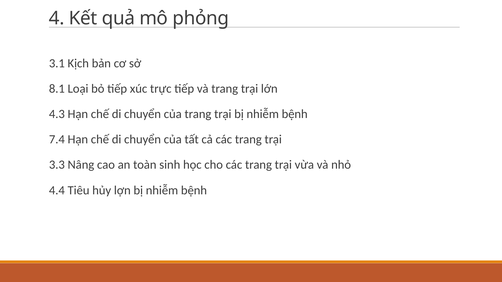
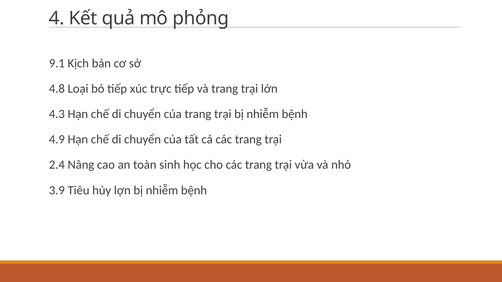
3.1: 3.1 -> 9.1
8.1: 8.1 -> 4.8
7.4: 7.4 -> 4.9
3.3: 3.3 -> 2.4
4.4: 4.4 -> 3.9
